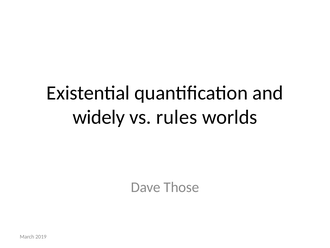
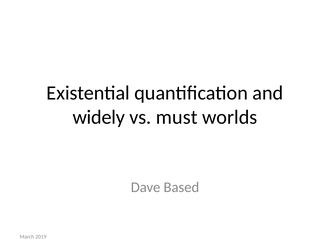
rules: rules -> must
Those: Those -> Based
